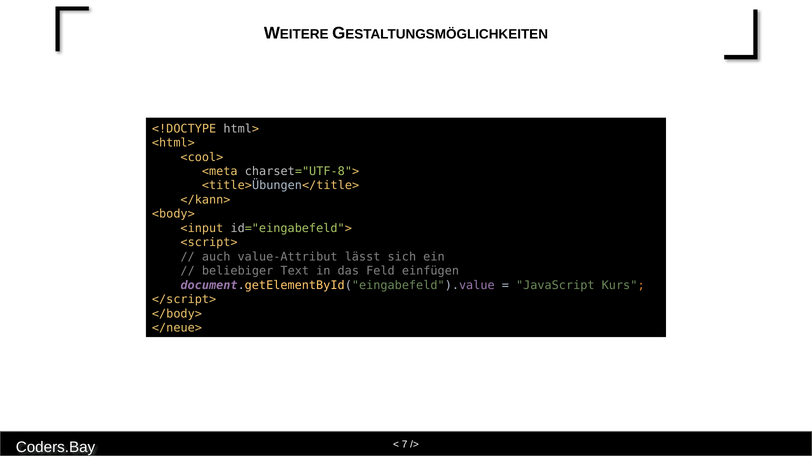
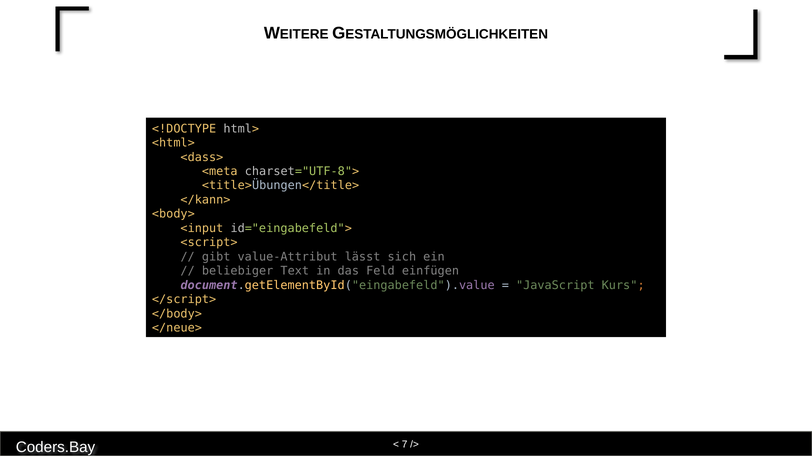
<cool>: <cool> -> <dass>
auch: auch -> gibt
